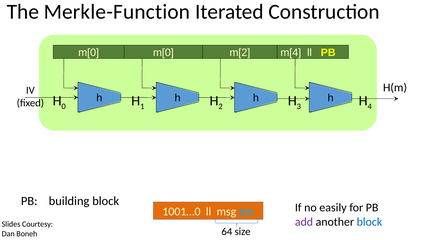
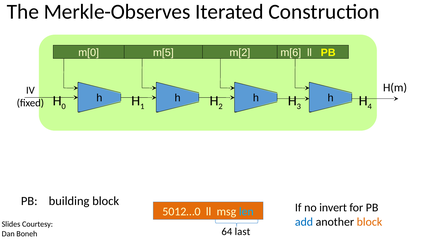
Merkle-Function: Merkle-Function -> Merkle-Observes
m[0 m[0: m[0 -> m[5
m[4: m[4 -> m[6
easily: easily -> invert
1001…0: 1001…0 -> 5012…0
add colour: purple -> blue
block at (369, 222) colour: blue -> orange
size: size -> last
